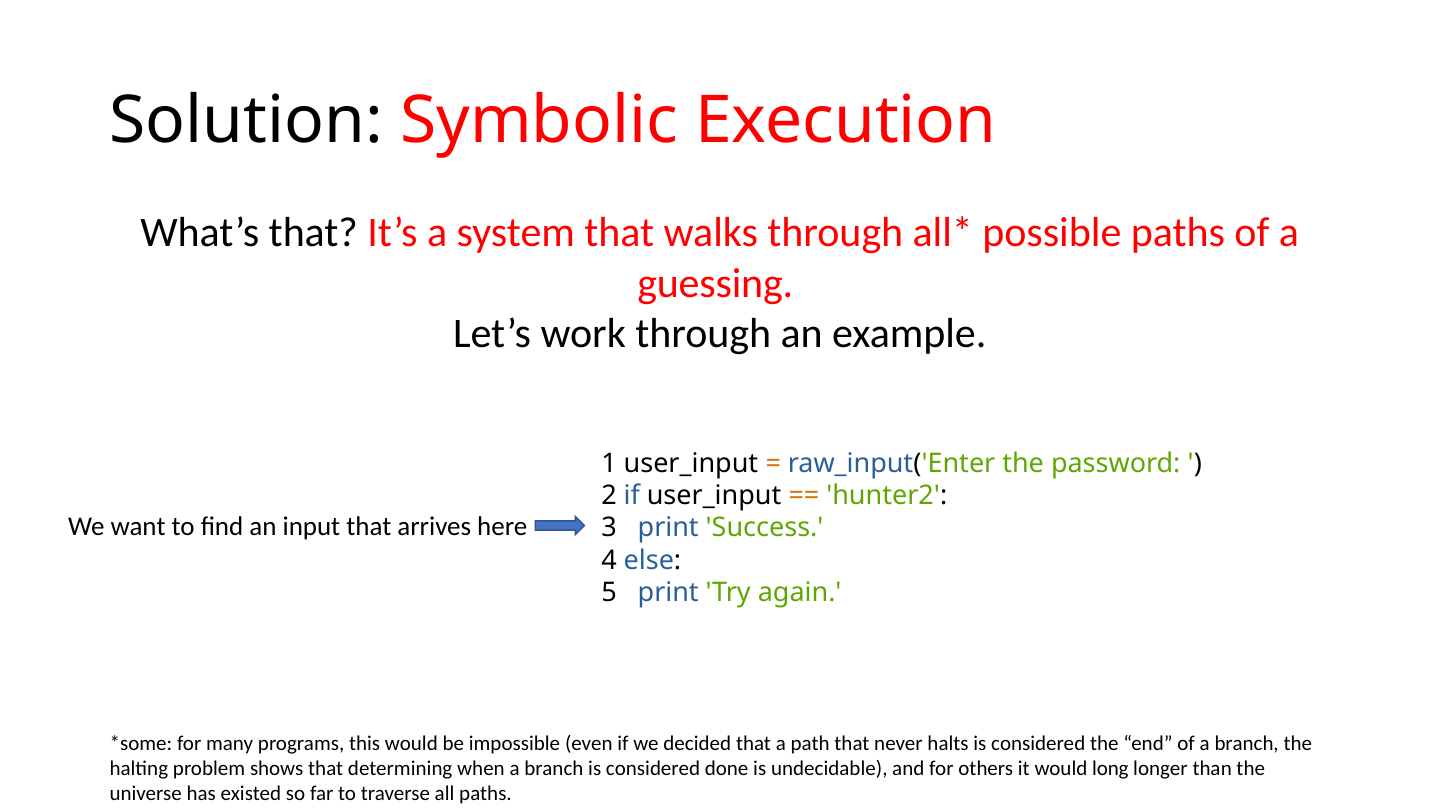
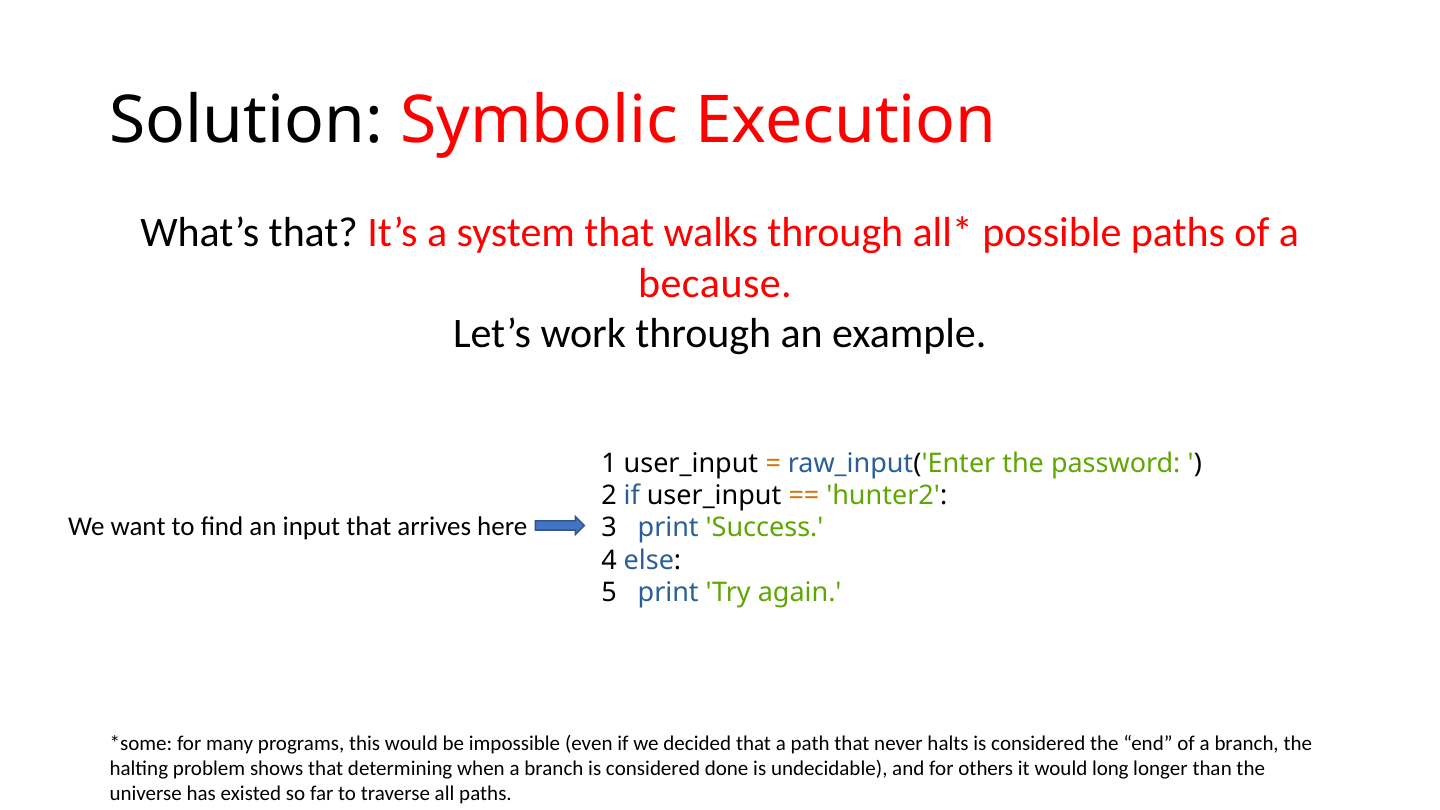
guessing: guessing -> because
